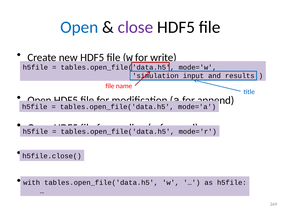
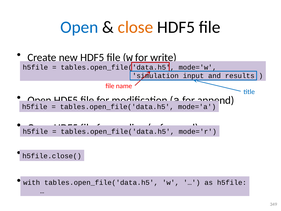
close at (136, 27) colour: purple -> orange
